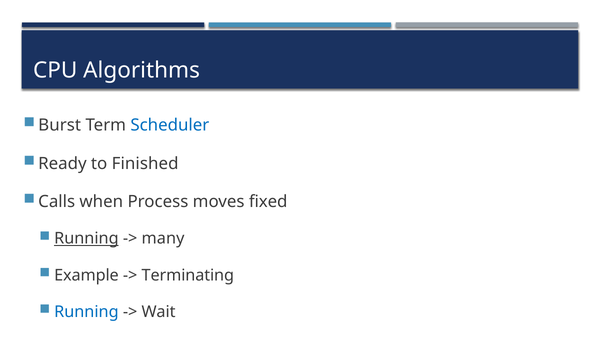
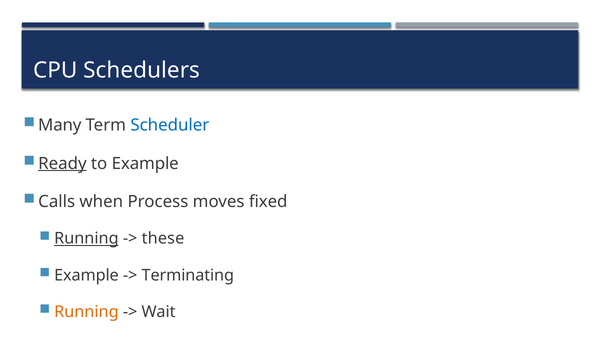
Algorithms: Algorithms -> Schedulers
Burst: Burst -> Many
Ready underline: none -> present
to Finished: Finished -> Example
many: many -> these
Running at (86, 312) colour: blue -> orange
